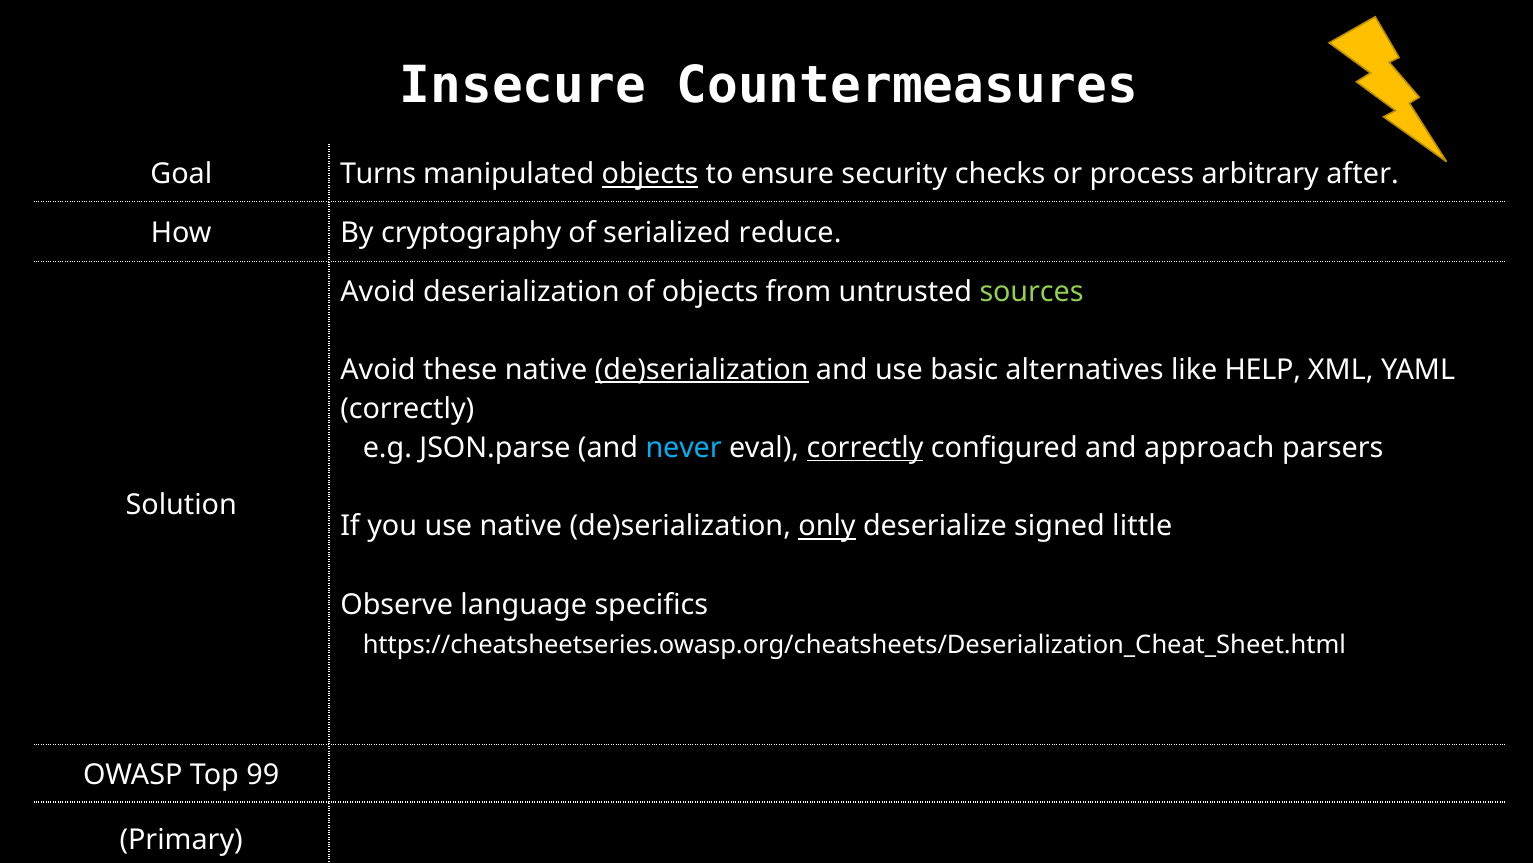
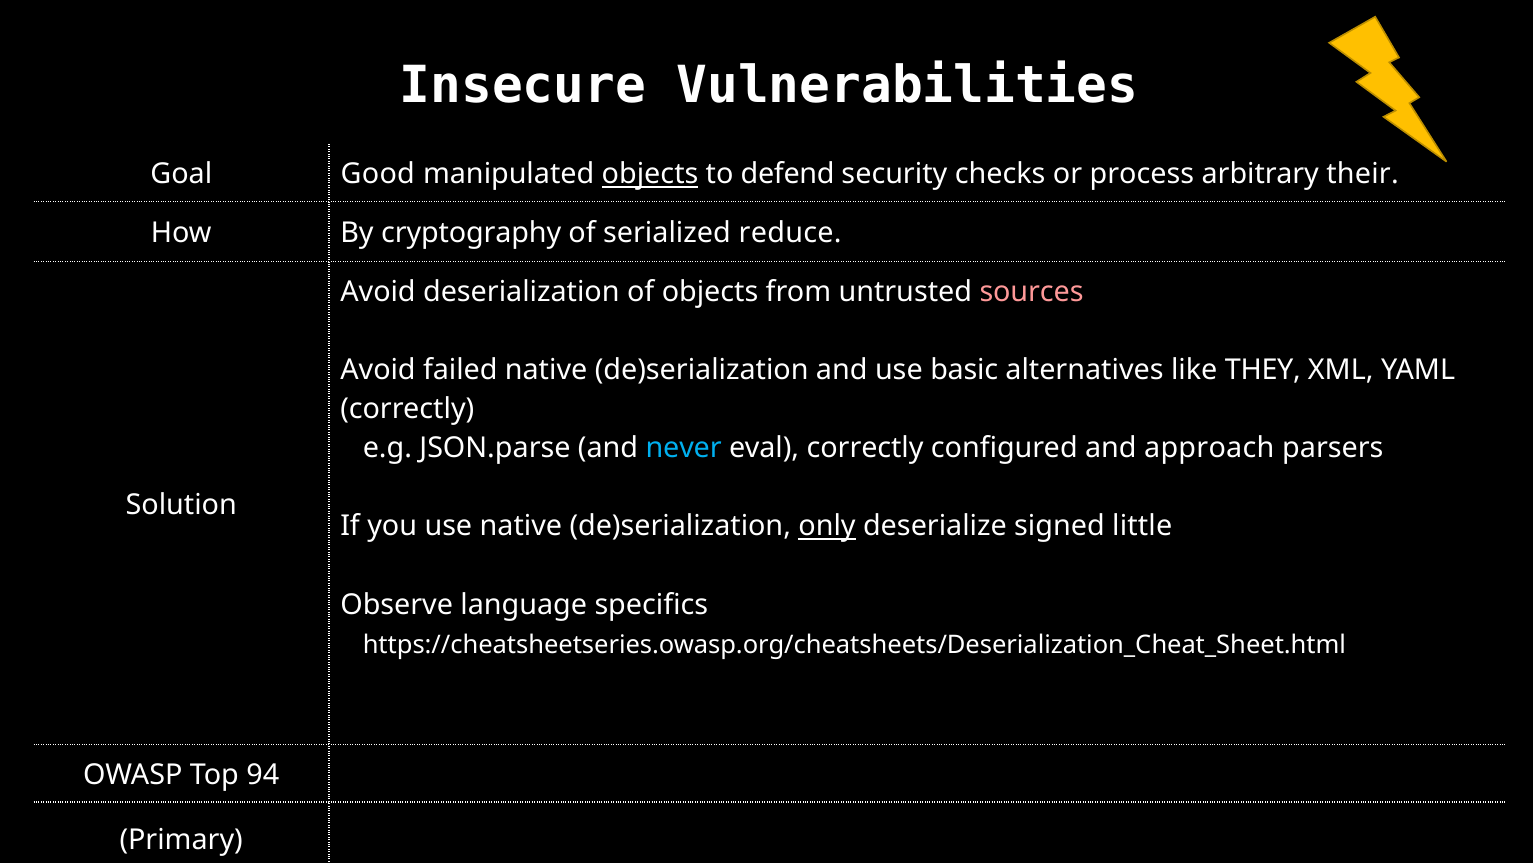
Countermeasures: Countermeasures -> Vulnerabilities
Turns: Turns -> Good
ensure: ensure -> defend
after: after -> their
sources colour: light green -> pink
these: these -> failed
de)serialization at (702, 370) underline: present -> none
HELP: HELP -> THEY
correctly at (865, 448) underline: present -> none
99: 99 -> 94
